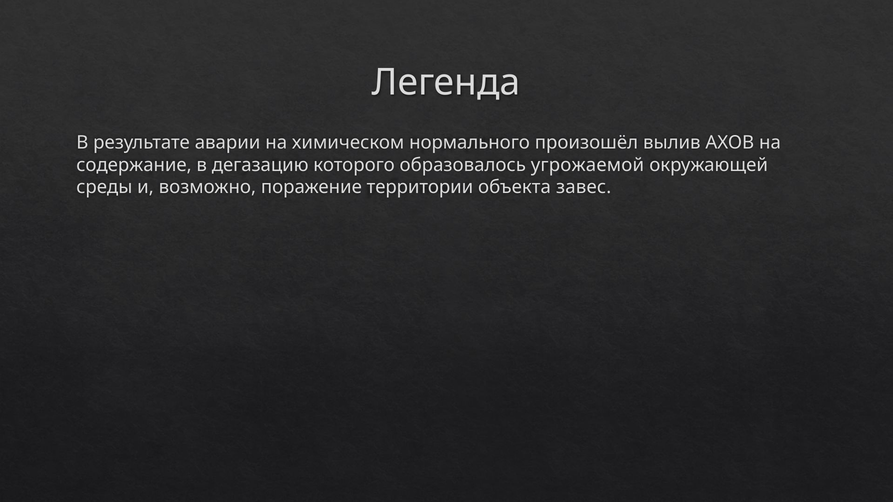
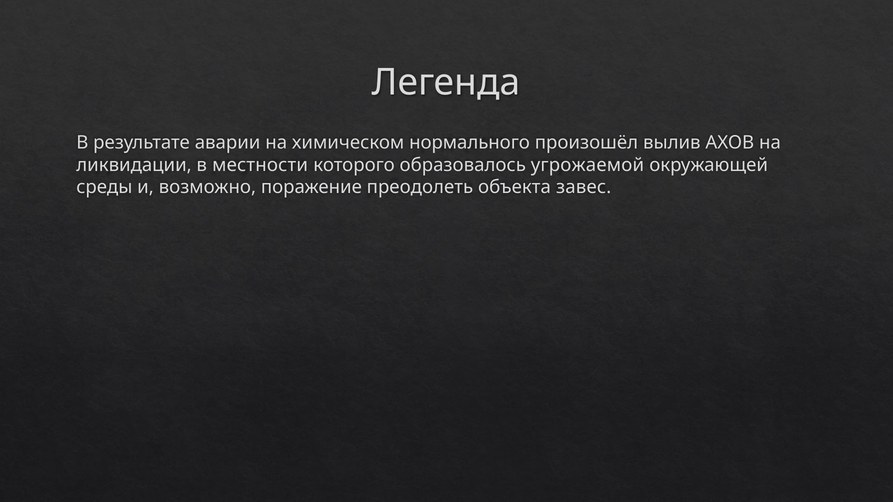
содержание: содержание -> ликвидации
дегазацию: дегазацию -> местности
территории: территории -> преодолеть
